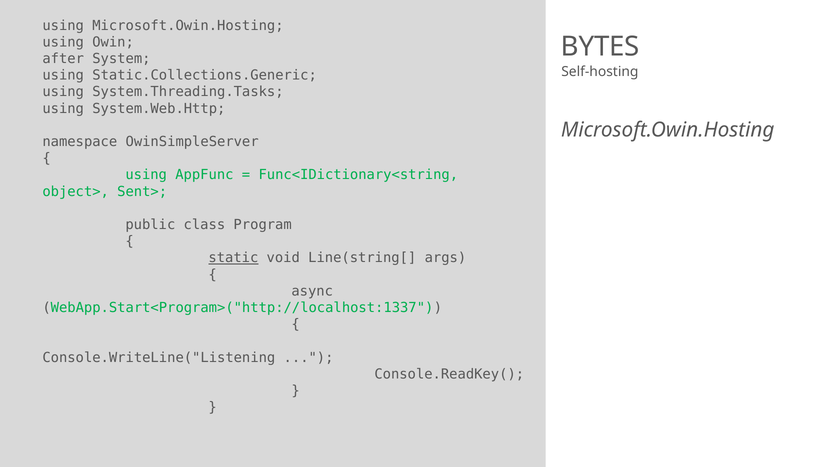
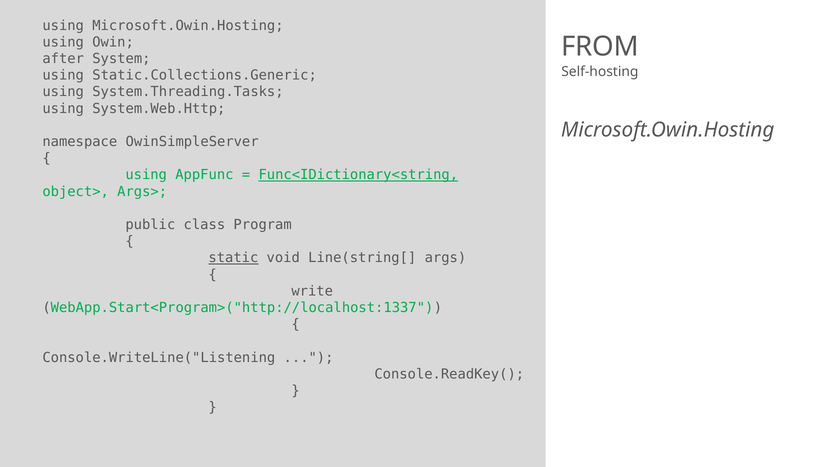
BYTES: BYTES -> FROM
Func<IDictionary<string underline: none -> present
Sent>: Sent> -> Args>
async: async -> write
